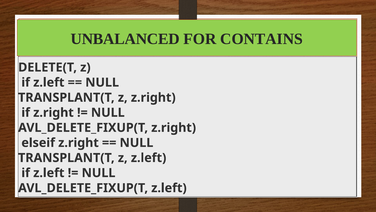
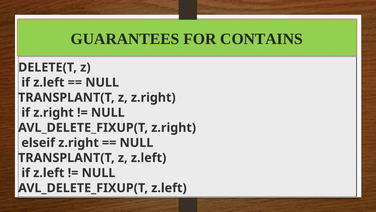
UNBALANCED: UNBALANCED -> GUARANTEES
